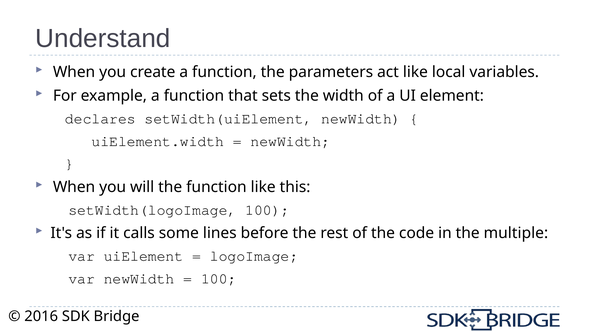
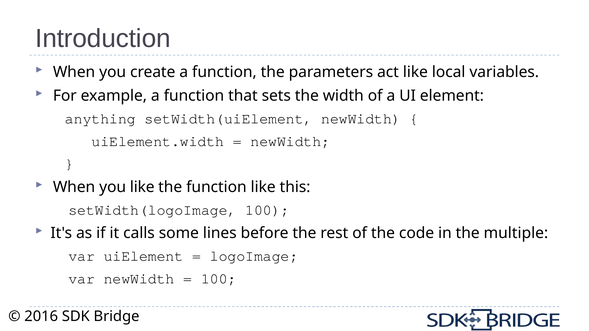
Understand: Understand -> Introduction
declares: declares -> anything
you will: will -> like
